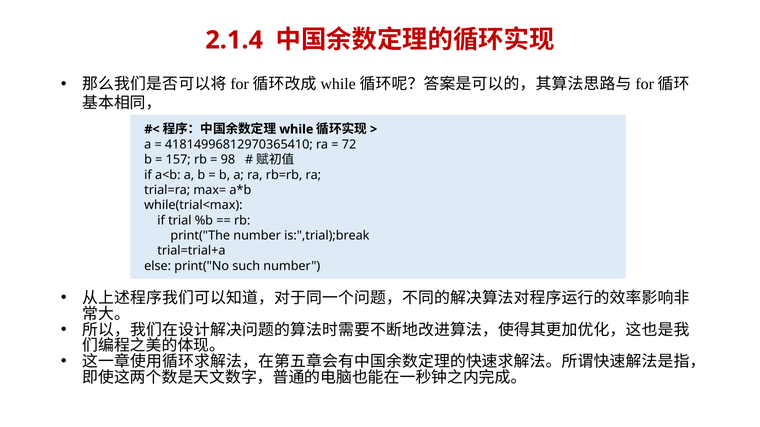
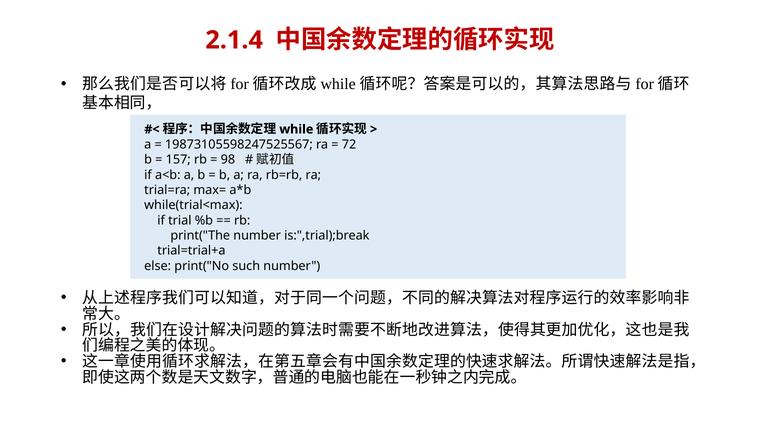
41814996812970365410: 41814996812970365410 -> 19873105598247525567
